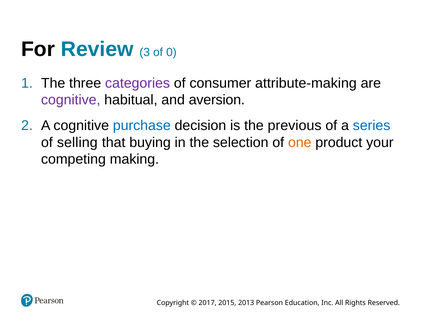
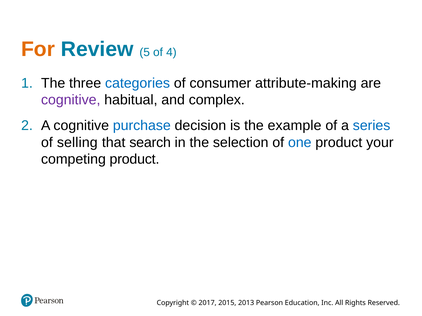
For colour: black -> orange
3: 3 -> 5
0: 0 -> 4
categories colour: purple -> blue
aversion: aversion -> complex
previous: previous -> example
buying: buying -> search
one colour: orange -> blue
competing making: making -> product
